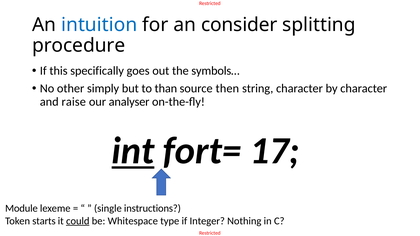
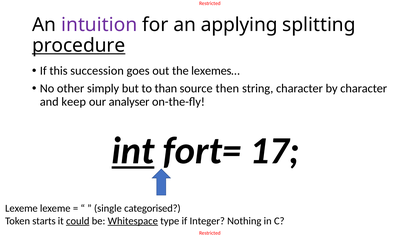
intuition colour: blue -> purple
consider: consider -> applying
procedure underline: none -> present
specifically: specifically -> succession
symbols…: symbols… -> lexemes…
raise: raise -> keep
Module at (21, 209): Module -> Lexeme
instructions: instructions -> categorised
Whitespace underline: none -> present
